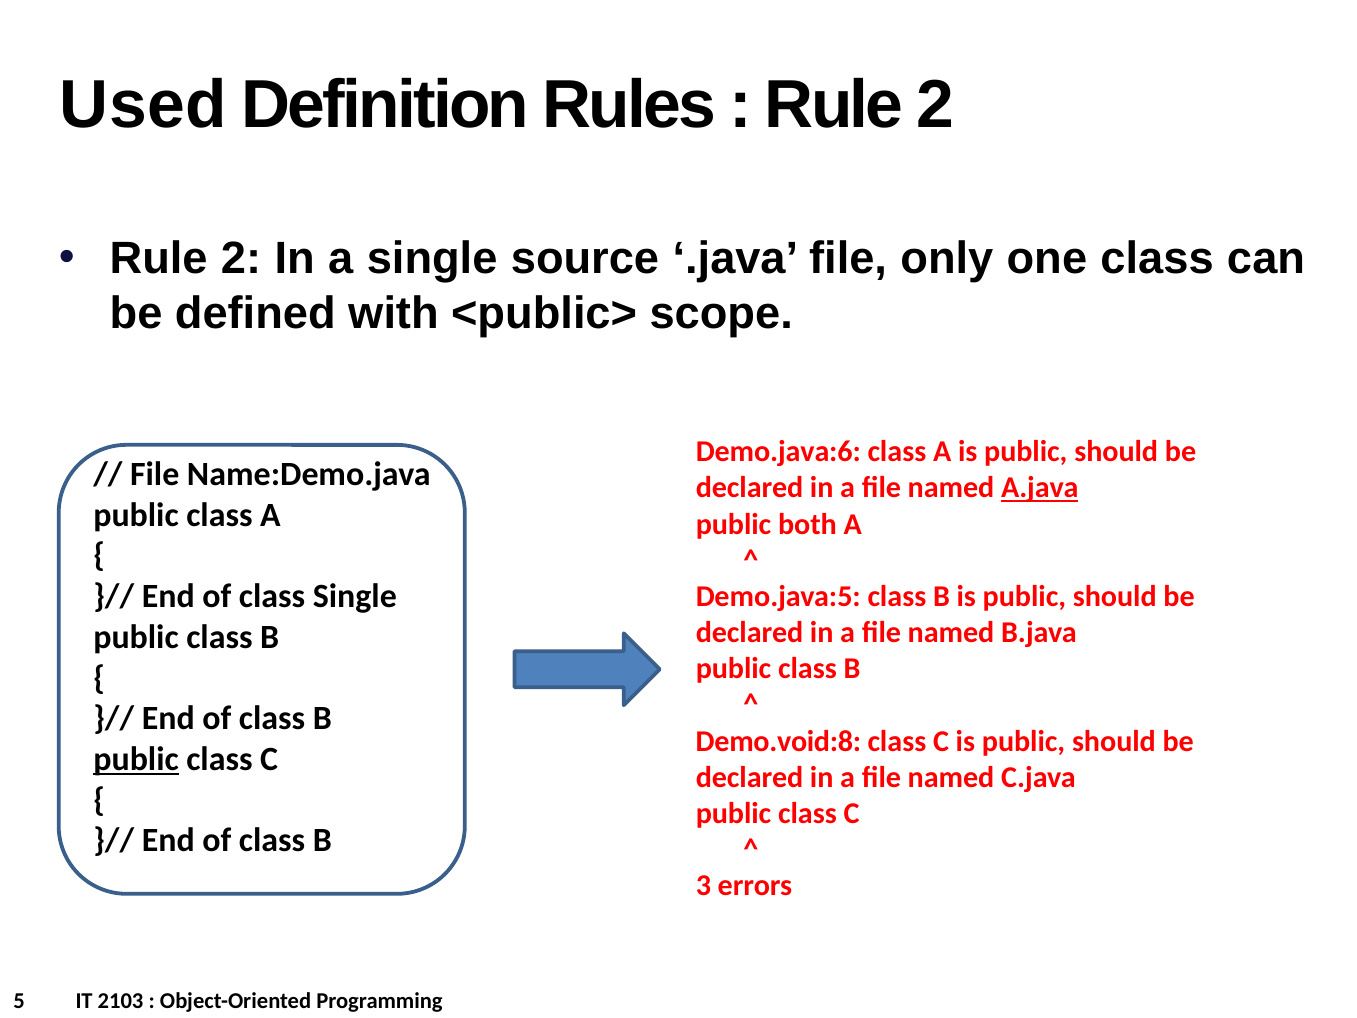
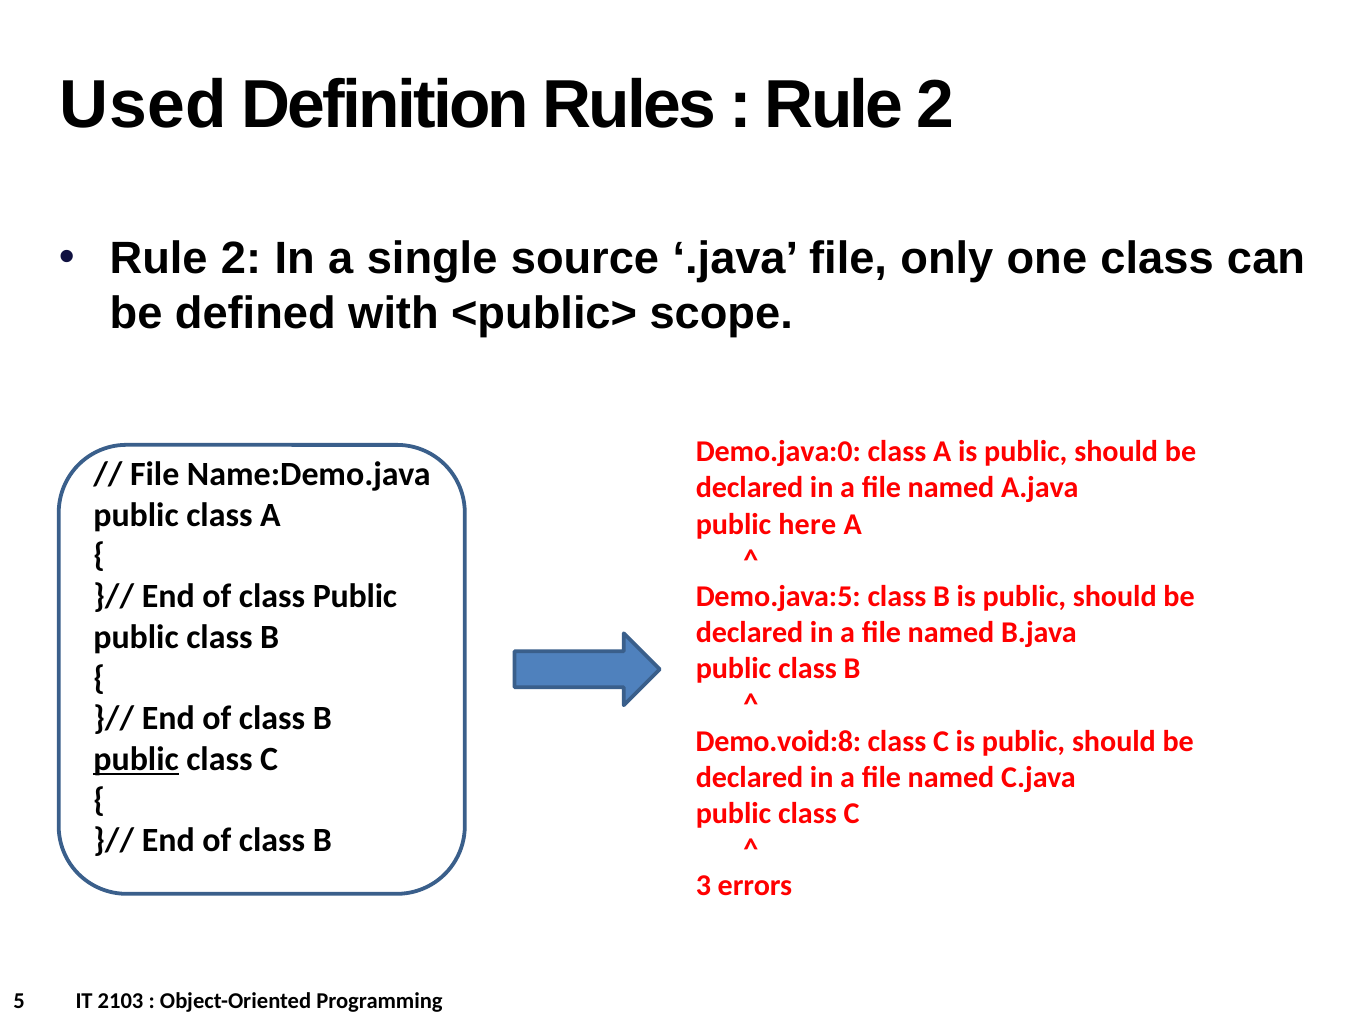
Demo.java:6: Demo.java:6 -> Demo.java:0
A.java underline: present -> none
both: both -> here
class Single: Single -> Public
